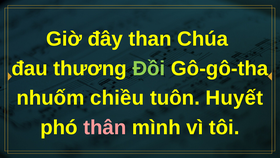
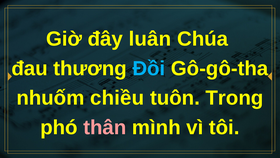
than: than -> luân
Ðồi colour: light green -> light blue
Huyết: Huyết -> Trong
